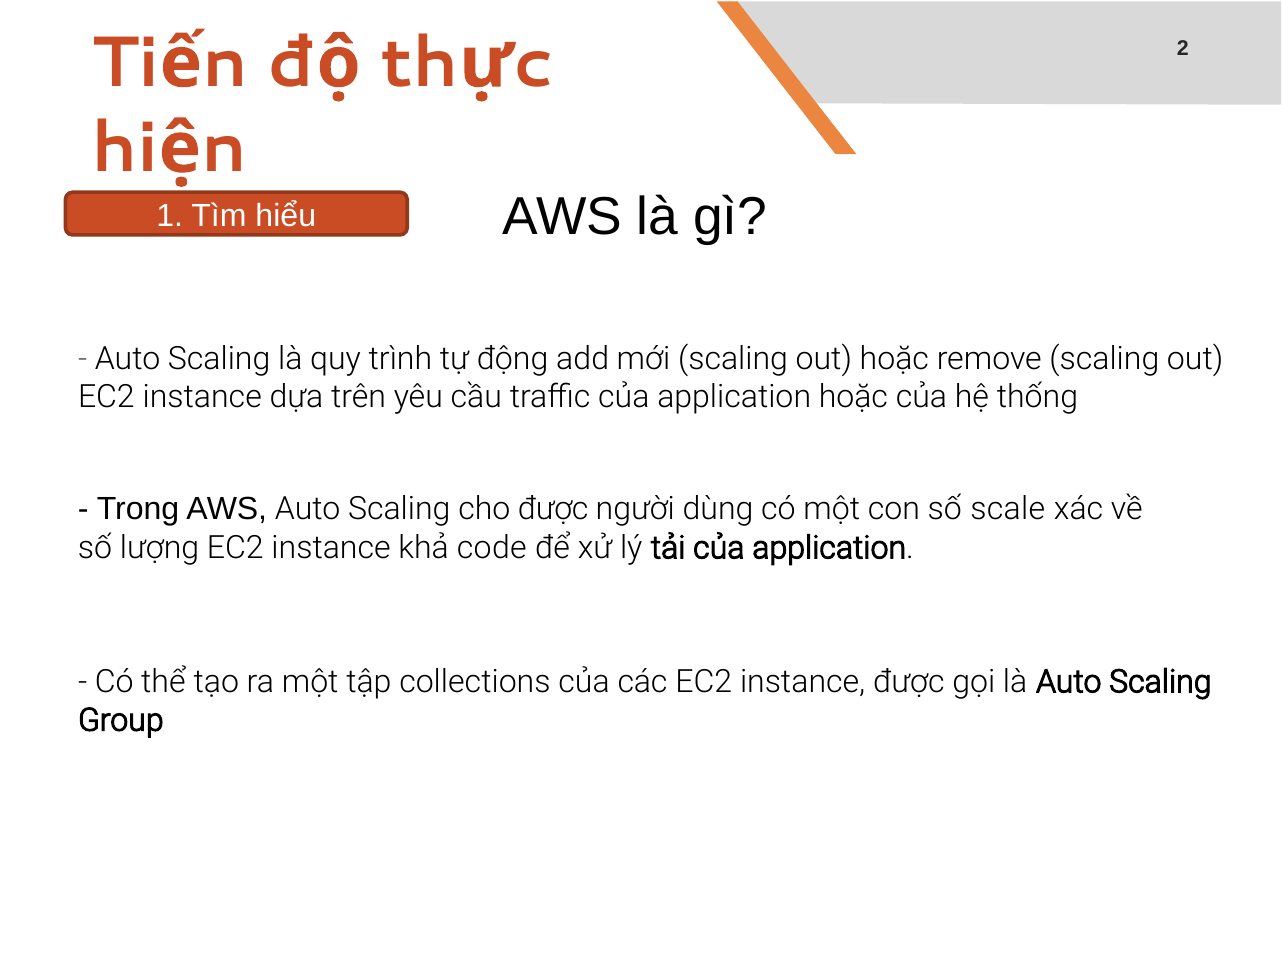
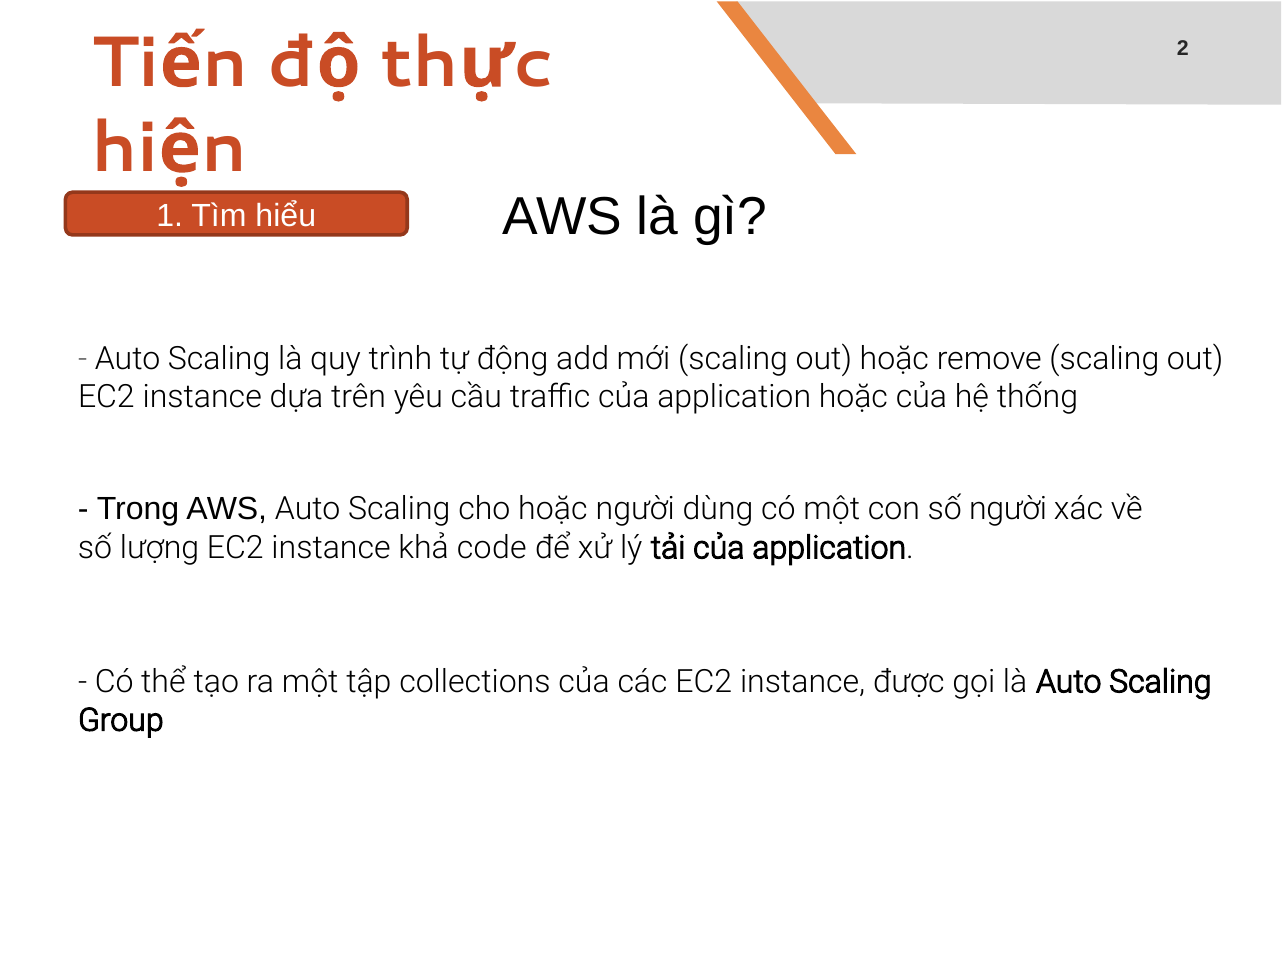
cho được: được -> hoặc
số scale: scale -> người
